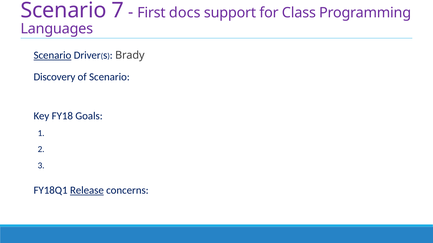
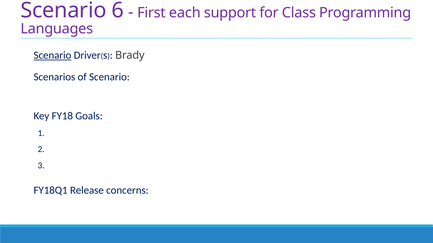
7: 7 -> 6
docs: docs -> each
Discovery: Discovery -> Scenarios
Release underline: present -> none
